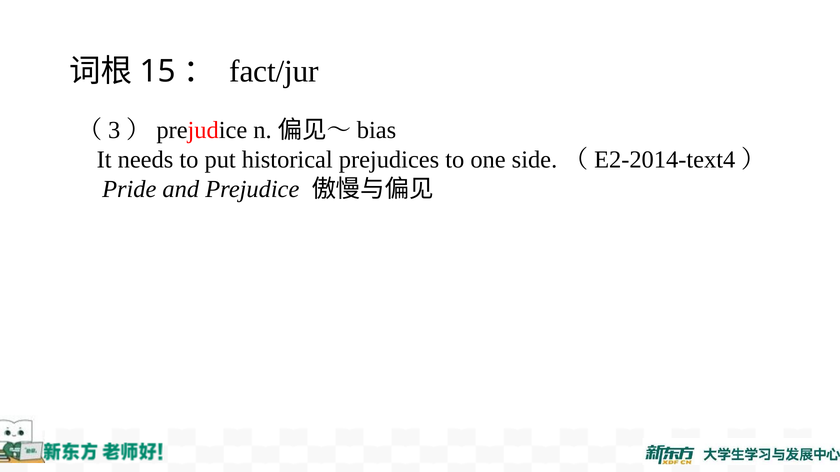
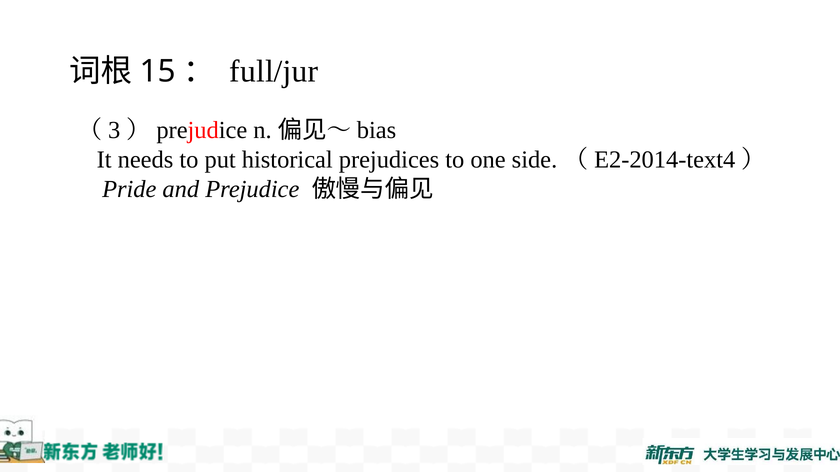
fact/jur: fact/jur -> full/jur
